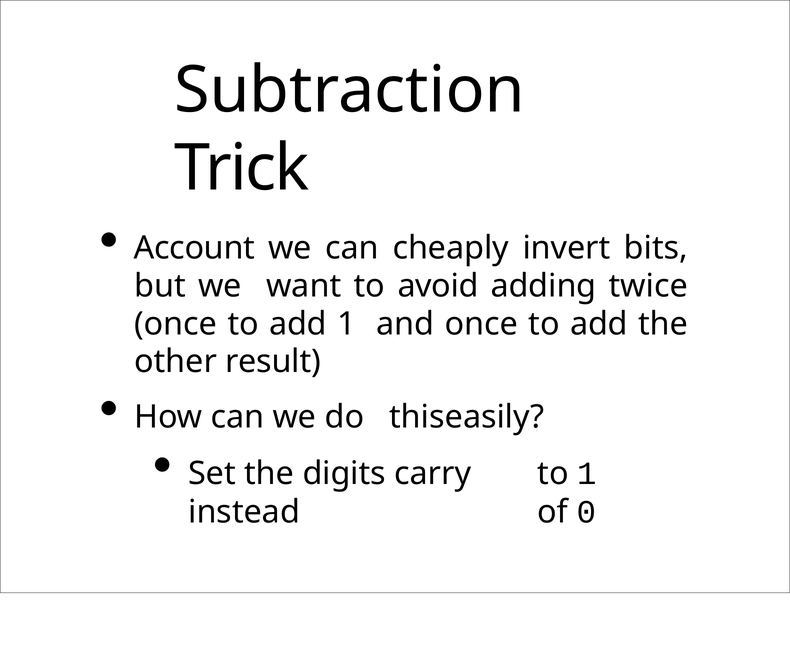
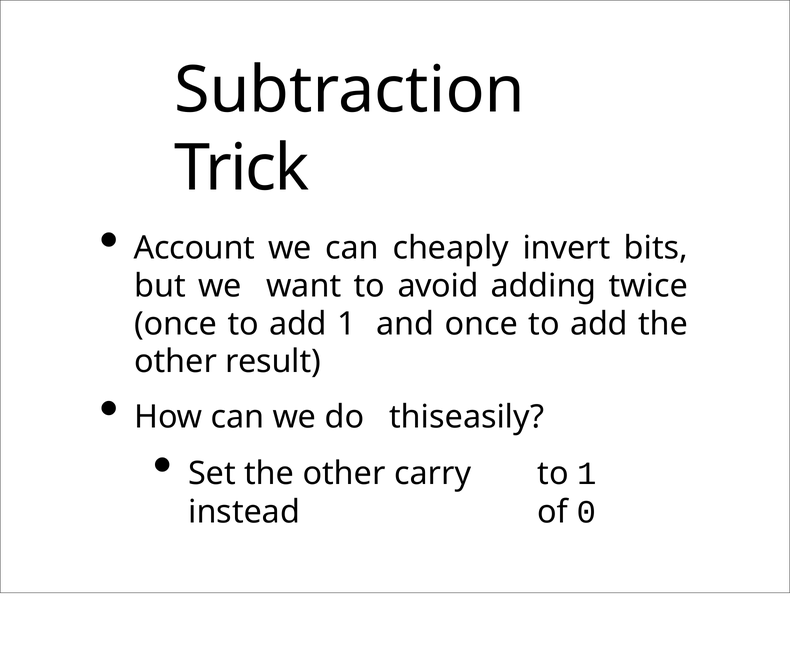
Set the digits: digits -> other
